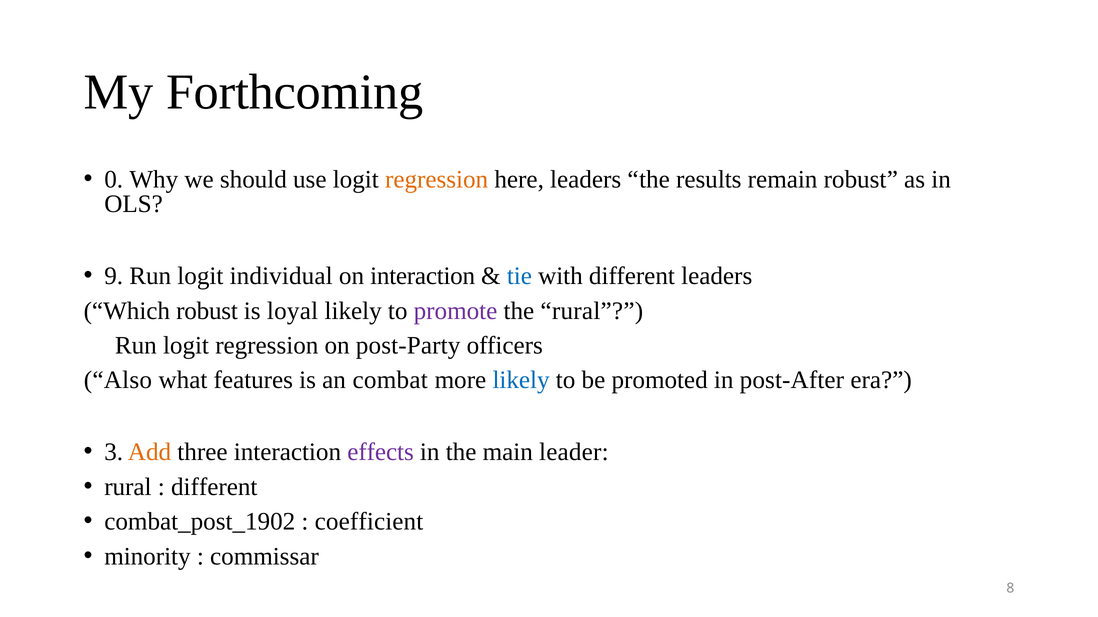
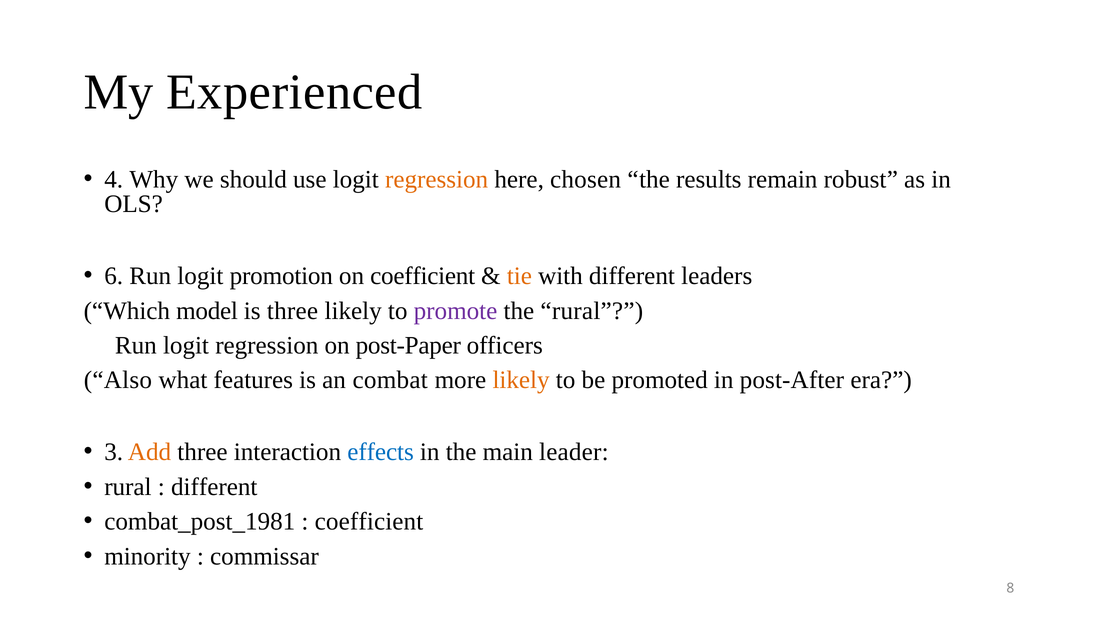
Forthcoming: Forthcoming -> Experienced
0: 0 -> 4
here leaders: leaders -> chosen
9: 9 -> 6
individual: individual -> promotion
on interaction: interaction -> coefficient
tie colour: blue -> orange
Which robust: robust -> model
is loyal: loyal -> three
post-Party: post-Party -> post-Paper
likely at (521, 381) colour: blue -> orange
effects colour: purple -> blue
combat_post_1902: combat_post_1902 -> combat_post_1981
